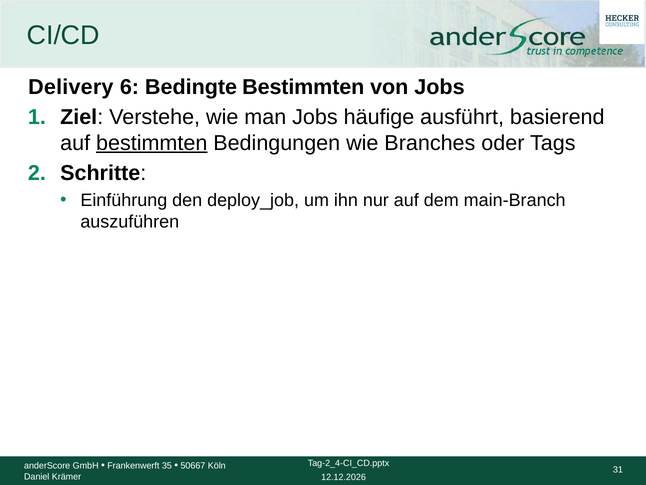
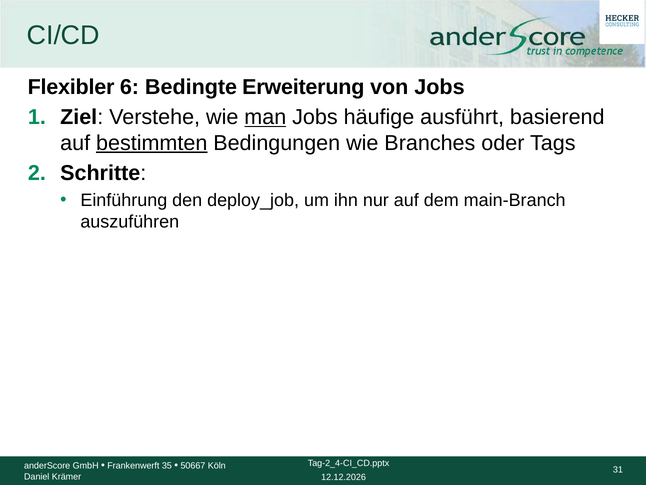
Delivery: Delivery -> Flexibler
Bedingte Bestimmten: Bestimmten -> Erweiterung
man underline: none -> present
